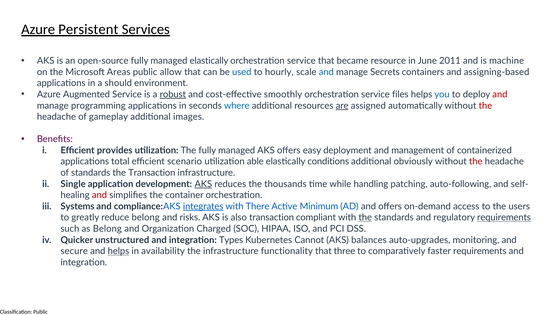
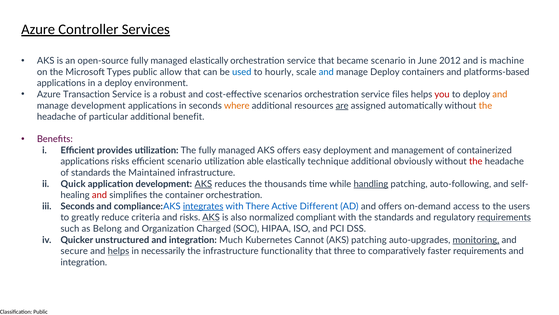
Persistent: Persistent -> Controller
became resource: resource -> scenario
2011: 2011 -> 2012
Areas: Areas -> Types
manage Secrets: Secrets -> Deploy
assigning-based: assigning-based -> platforms-based
a should: should -> deploy
Augmented: Augmented -> Transaction
robust underline: present -> none
smoothly: smoothly -> scenarios
you colour: blue -> red
and at (500, 94) colour: red -> orange
manage programming: programming -> development
where colour: blue -> orange
the at (485, 105) colour: red -> orange
gameplay: gameplay -> particular
images: images -> benefit
applications total: total -> risks
conditions: conditions -> technique
the Transaction: Transaction -> Maintained
Single: Single -> Quick
handling underline: none -> present
Systems at (77, 206): Systems -> Seconds
Minimum: Minimum -> Different
reduce belong: belong -> criteria
AKS at (211, 217) underline: none -> present
also transaction: transaction -> normalized
the at (365, 217) underline: present -> none
Types: Types -> Much
AKS balances: balances -> patching
monitoring underline: none -> present
availability: availability -> necessarily
